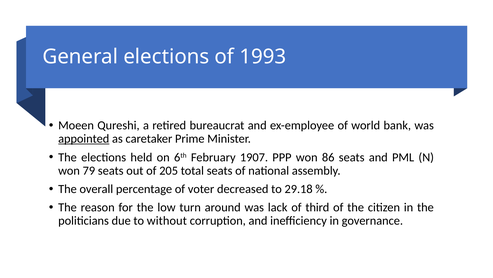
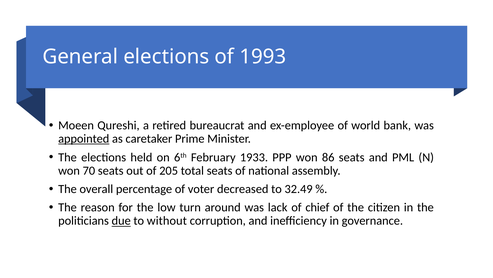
1907: 1907 -> 1933
79: 79 -> 70
29.18: 29.18 -> 32.49
third: third -> chief
due underline: none -> present
